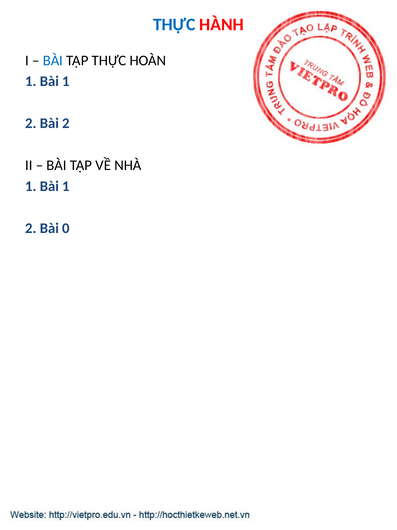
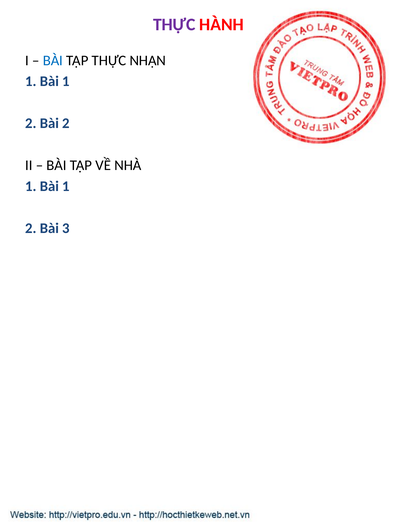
THỰC at (174, 24) colour: blue -> purple
HOÀN: HOÀN -> NHẬN
0: 0 -> 3
